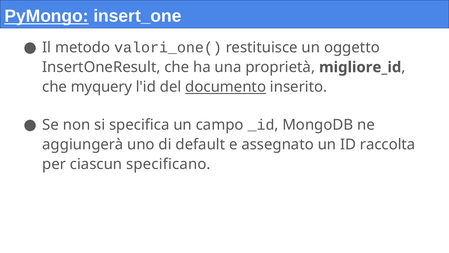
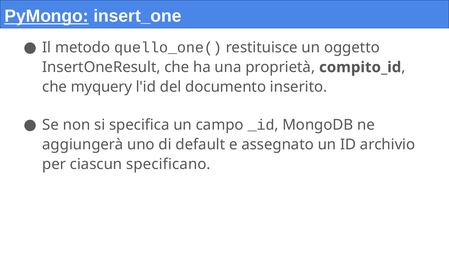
valori_one(: valori_one( -> quello_one(
migliore_id: migliore_id -> compito_id
documento underline: present -> none
raccolta: raccolta -> archivio
